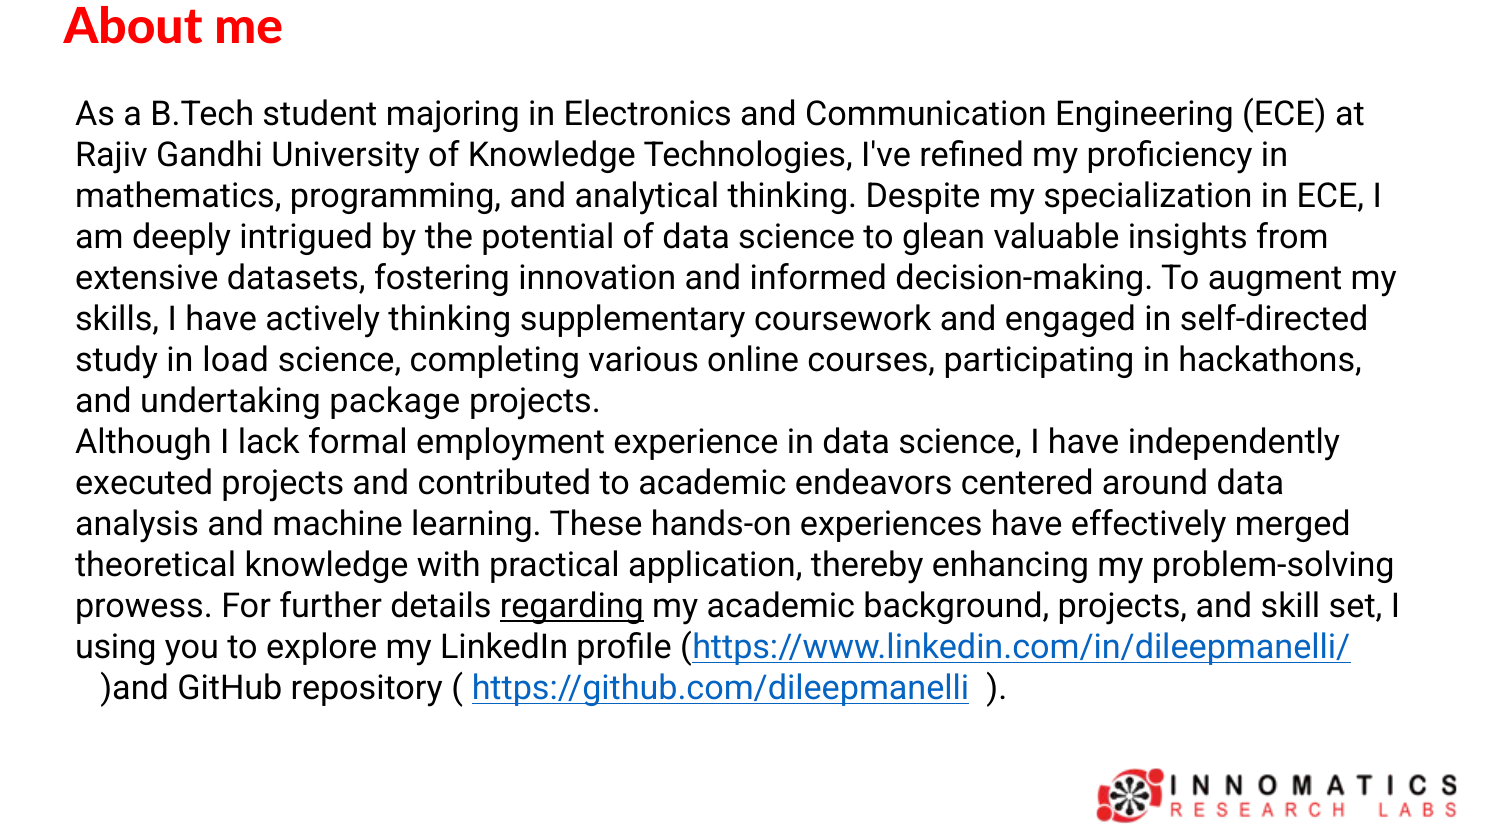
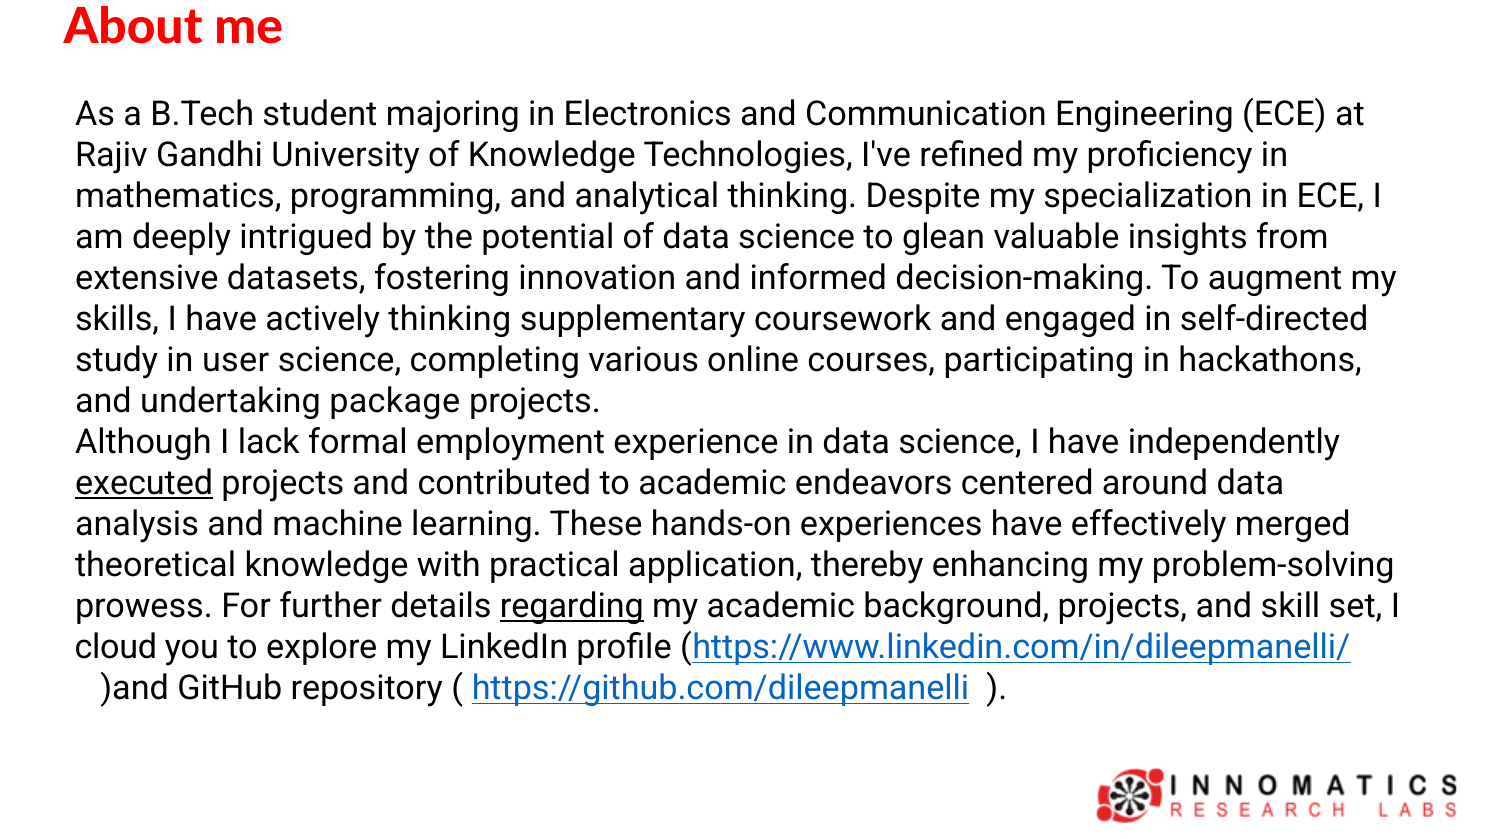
load: load -> user
executed underline: none -> present
using: using -> cloud
